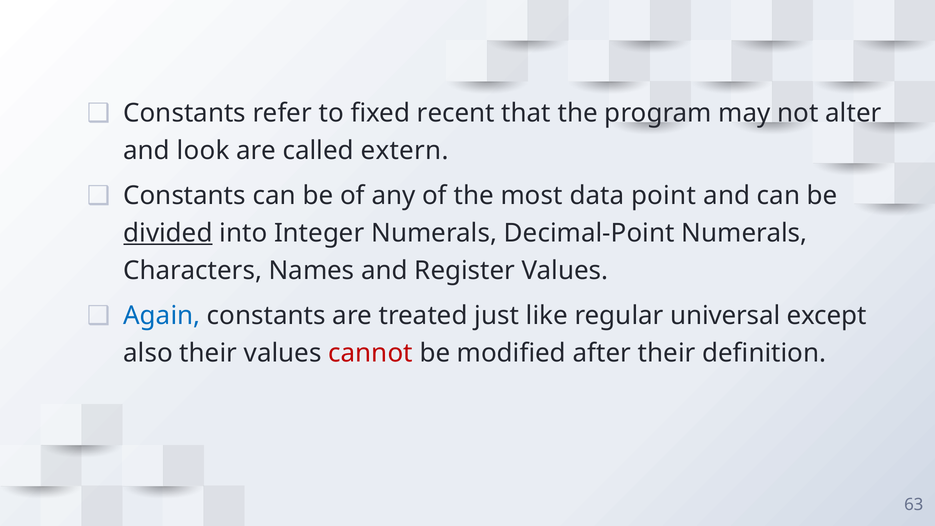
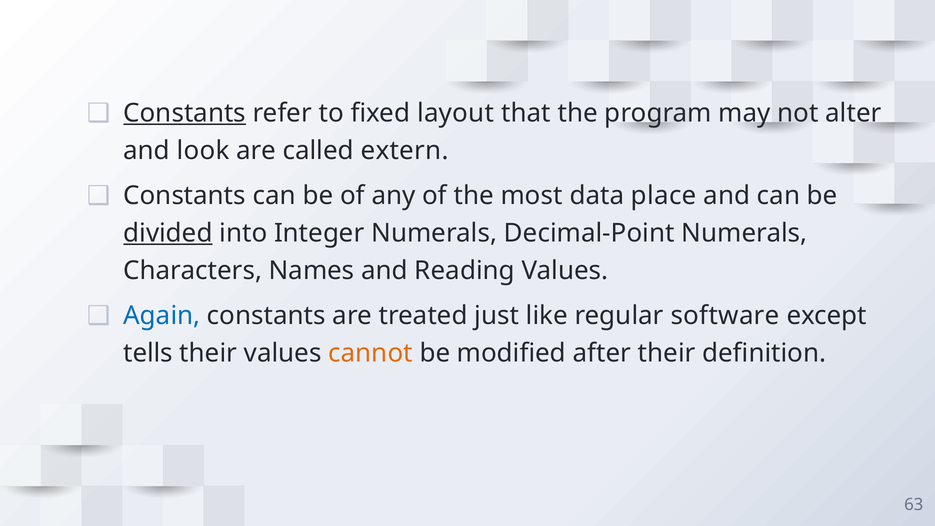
Constants at (185, 113) underline: none -> present
recent: recent -> layout
point: point -> place
Register: Register -> Reading
universal: universal -> software
also: also -> tells
cannot colour: red -> orange
